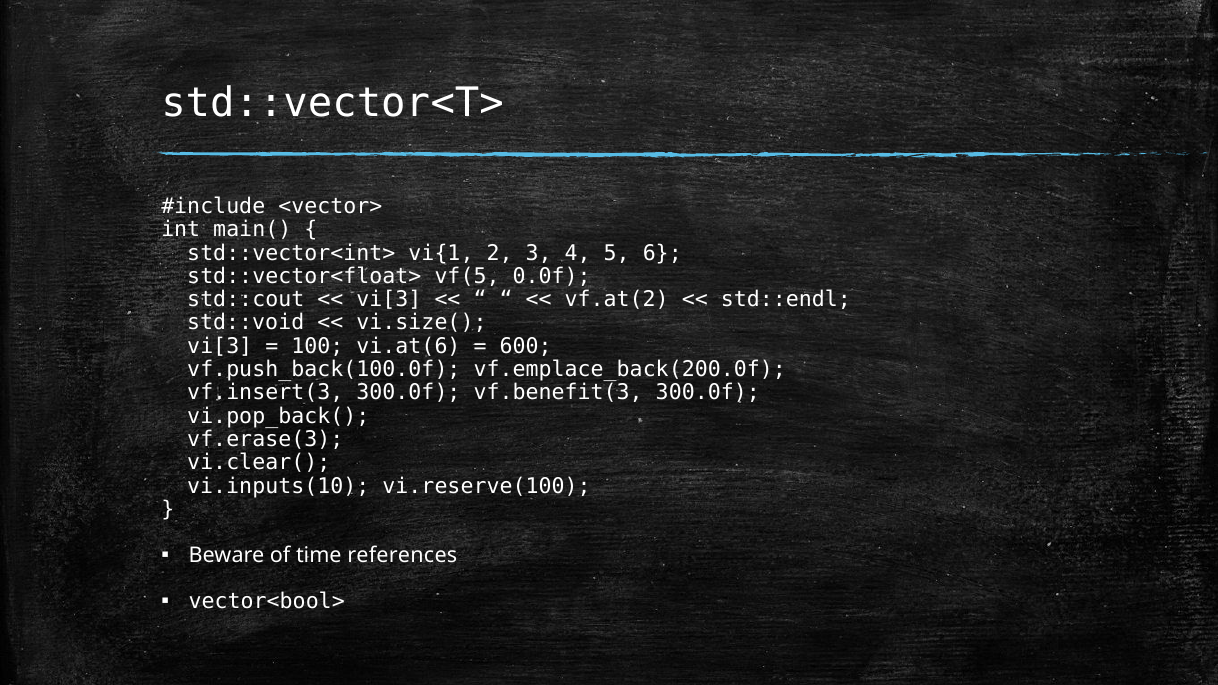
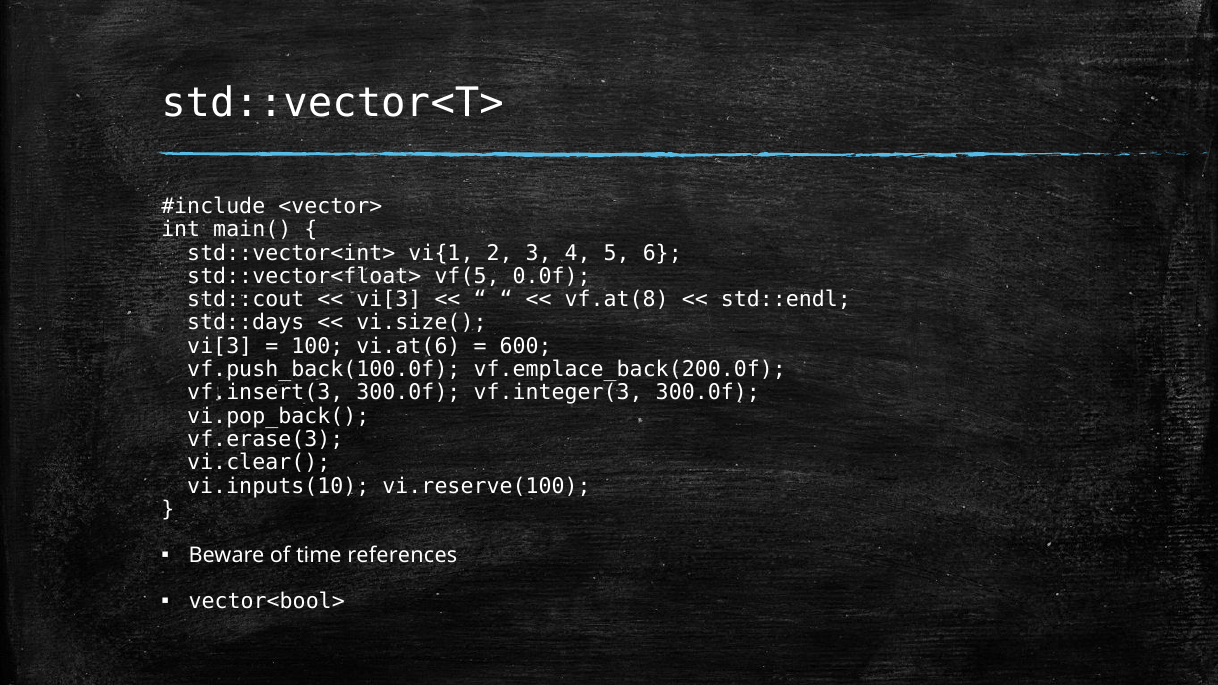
vf.at(2: vf.at(2 -> vf.at(8
std::void: std::void -> std::days
vf.benefit(3: vf.benefit(3 -> vf.integer(3
